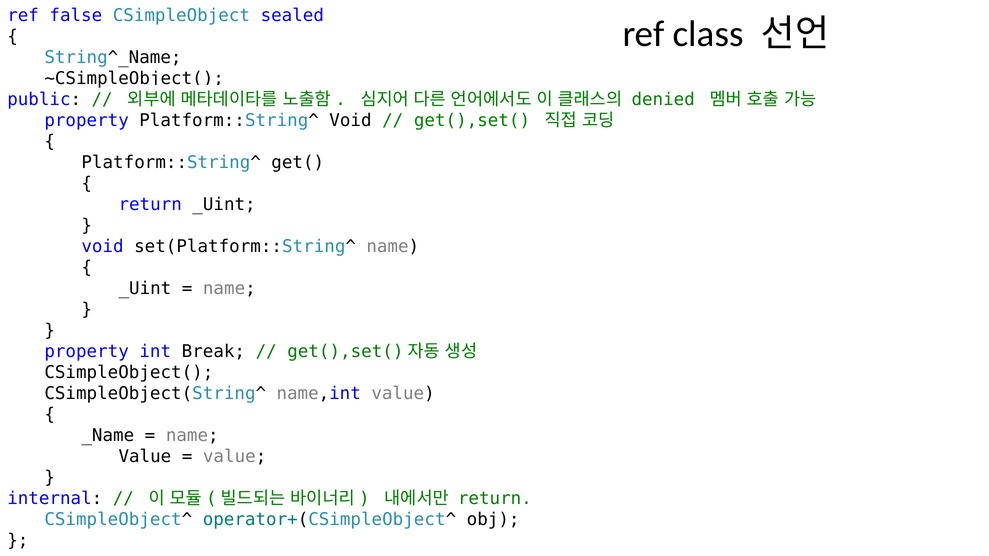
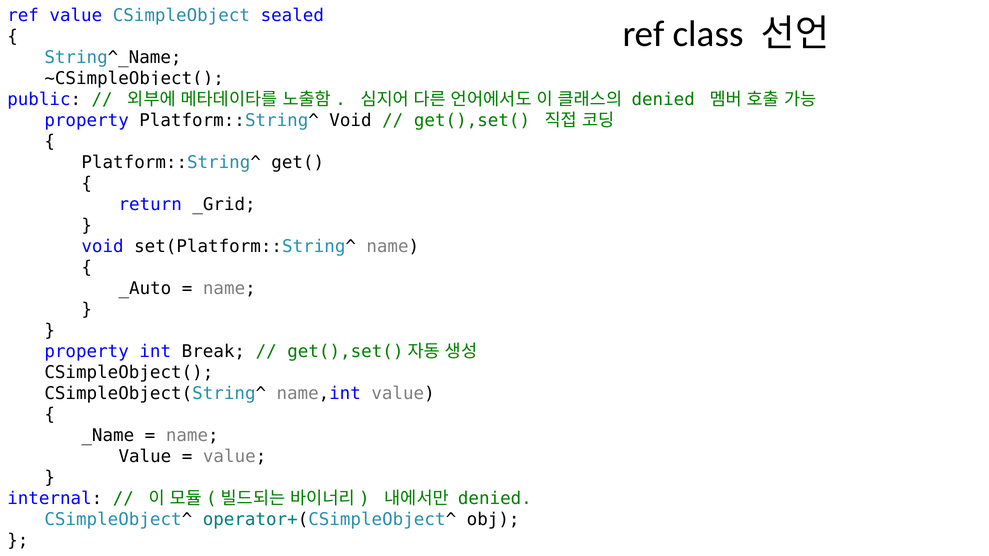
ref false: false -> value
return _Uint: _Uint -> _Grid
_Uint at (145, 289): _Uint -> _Auto
return at (495, 499): return -> denied
